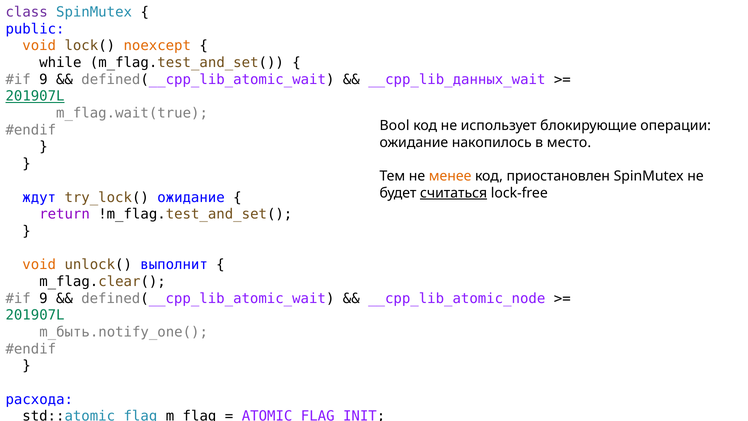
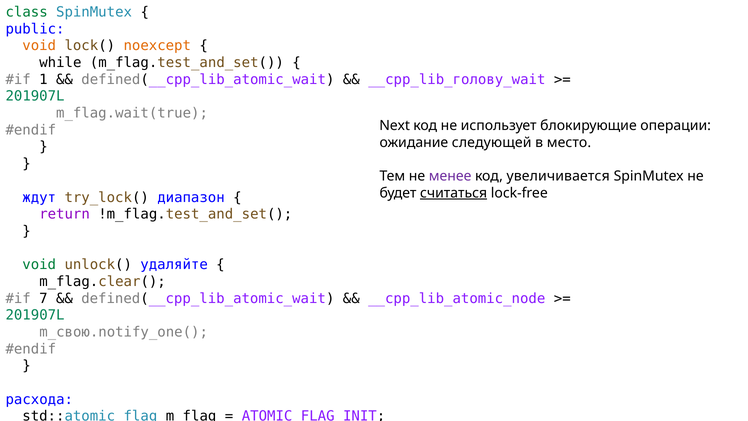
class colour: purple -> green
9 at (43, 79): 9 -> 1
__cpp_lib_данных_wait: __cpp_lib_данных_wait -> __cpp_lib_голову_wait
201907L at (35, 96) underline: present -> none
Bool: Bool -> Next
накопилось: накопилось -> следующей
менее colour: orange -> purple
приостановлен: приостановлен -> увеличивается
try_lock( ожидание: ожидание -> диапазон
void at (39, 265) colour: orange -> green
выполнит: выполнит -> удаляйте
9 at (43, 298): 9 -> 7
m_быть.notify_one(: m_быть.notify_one( -> m_свою.notify_one(
